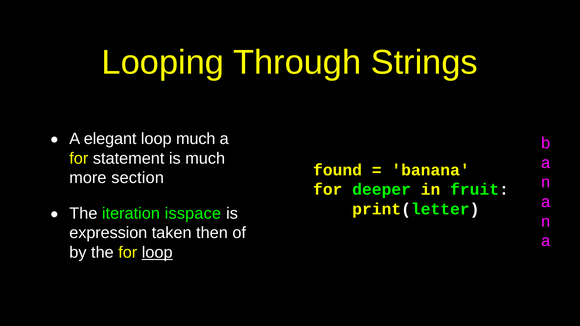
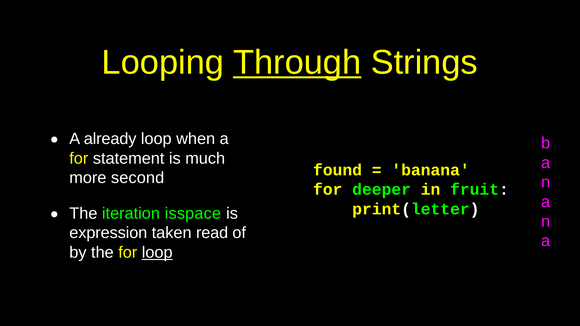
Through underline: none -> present
elegant: elegant -> already
loop much: much -> when
section: section -> second
then: then -> read
